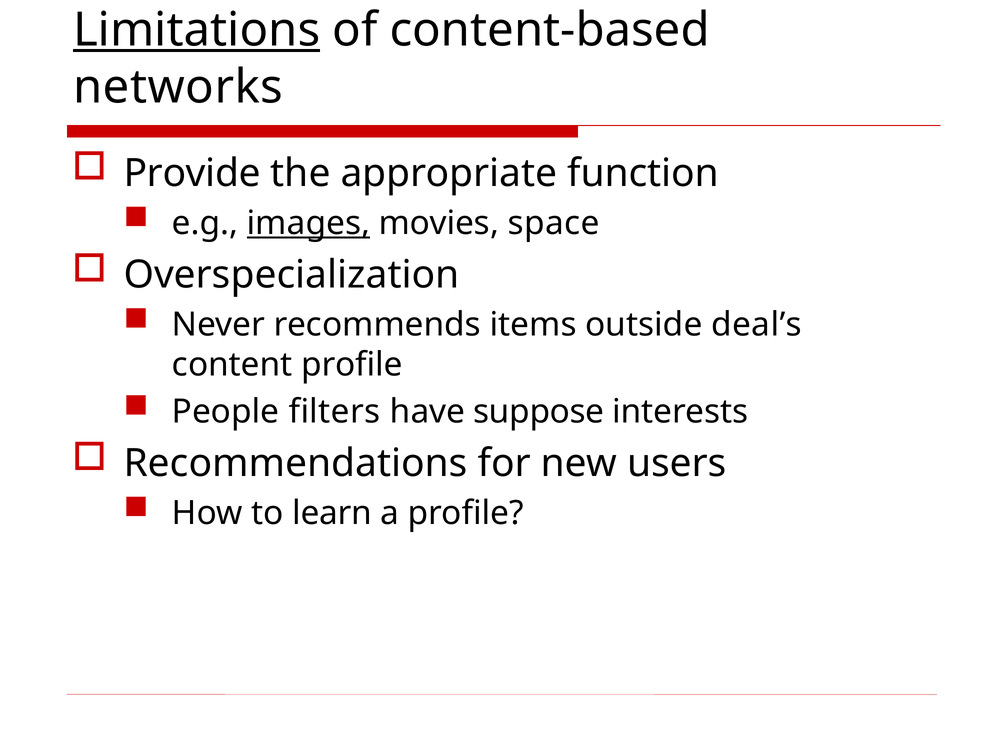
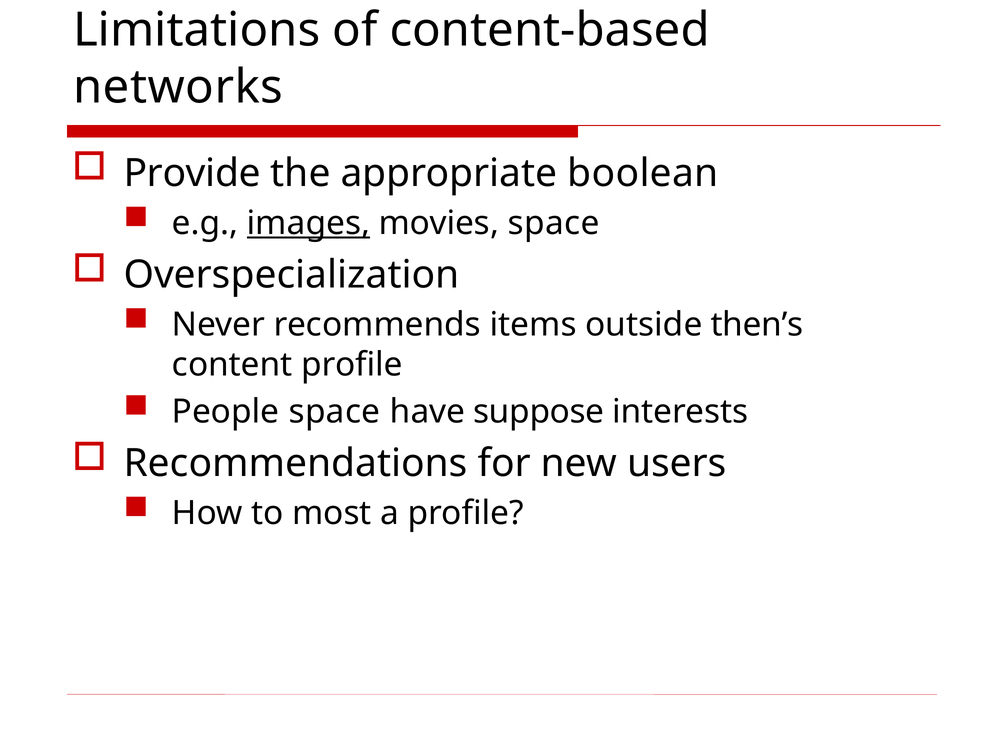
Limitations underline: present -> none
function: function -> boolean
deal’s: deal’s -> then’s
People filters: filters -> space
learn: learn -> most
